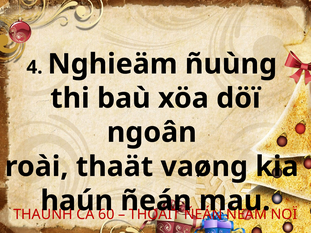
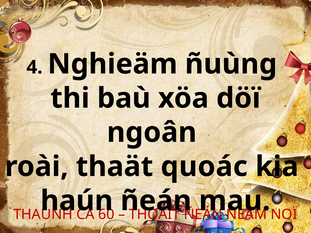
vaøng: vaøng -> quoác
